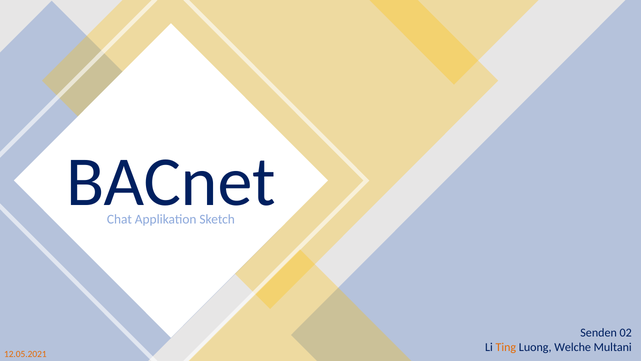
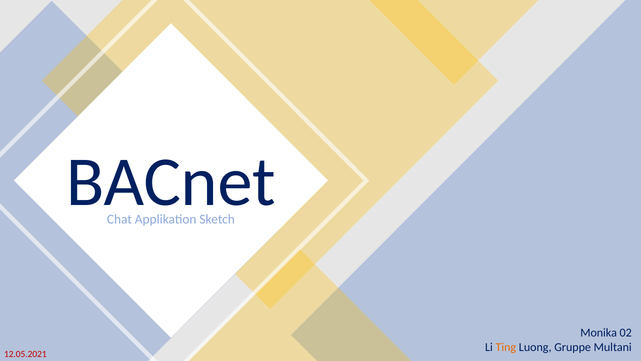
Senden: Senden -> Monika
Welche: Welche -> Gruppe
12.05.2021 colour: orange -> red
